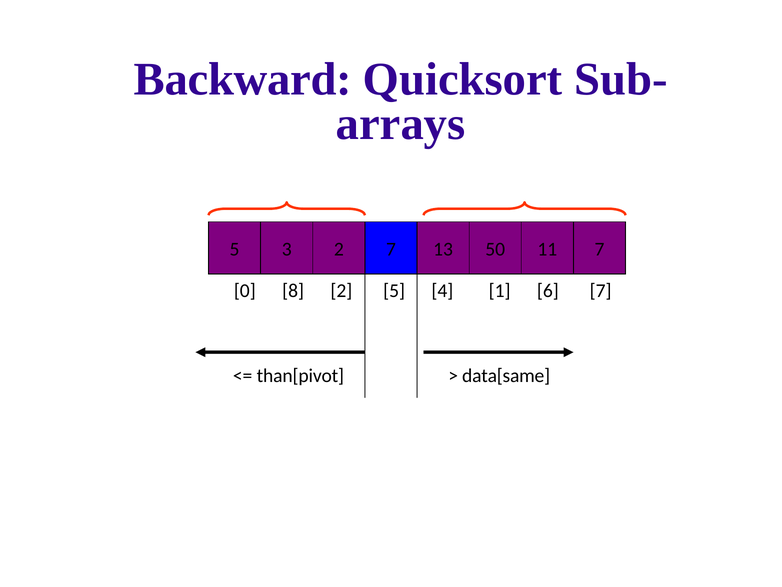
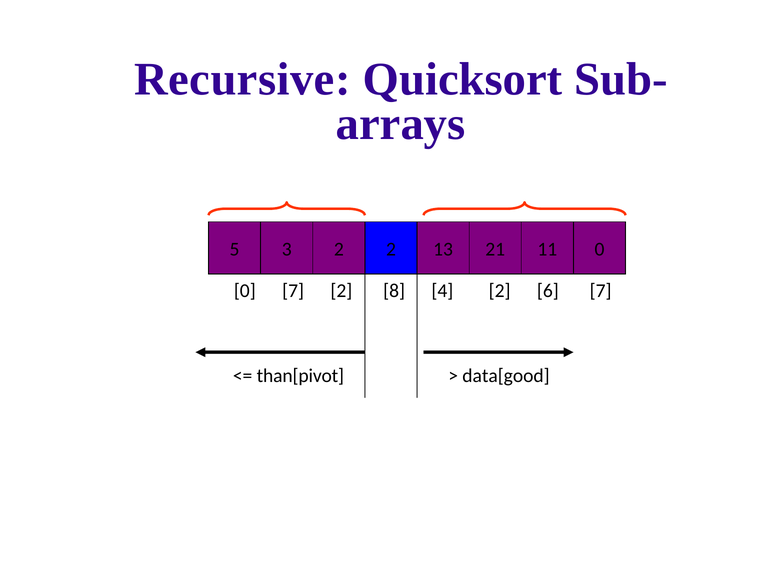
Backward: Backward -> Recursive
2 7: 7 -> 2
50: 50 -> 21
11 7: 7 -> 0
0 8: 8 -> 7
2 5: 5 -> 8
4 1: 1 -> 2
data[same: data[same -> data[good
